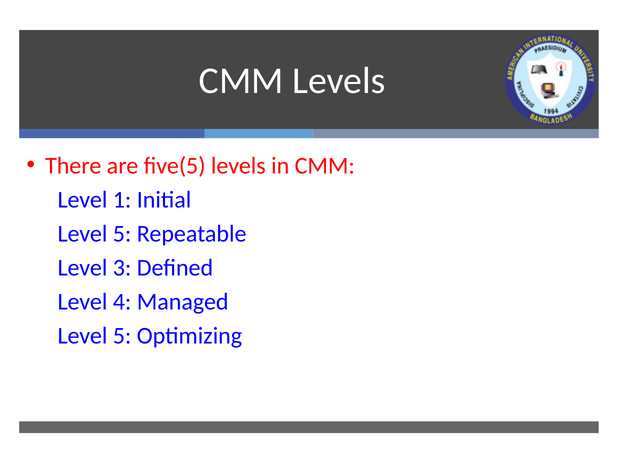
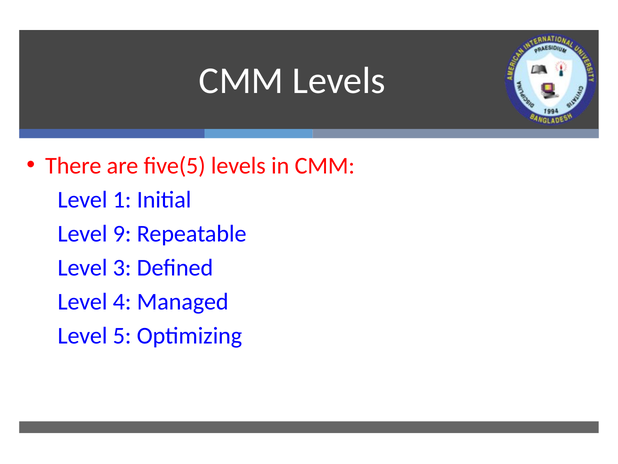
5 at (122, 234): 5 -> 9
